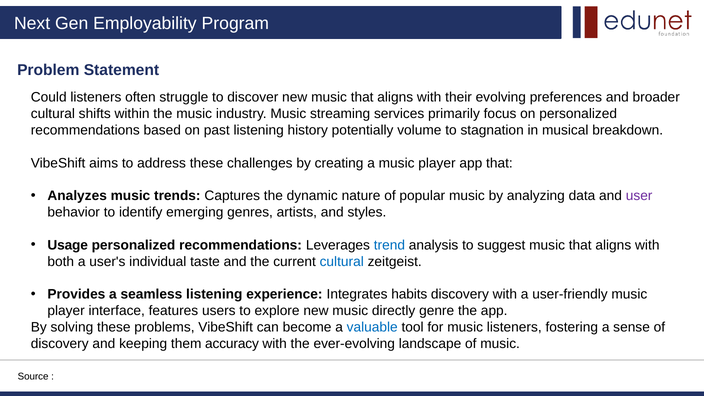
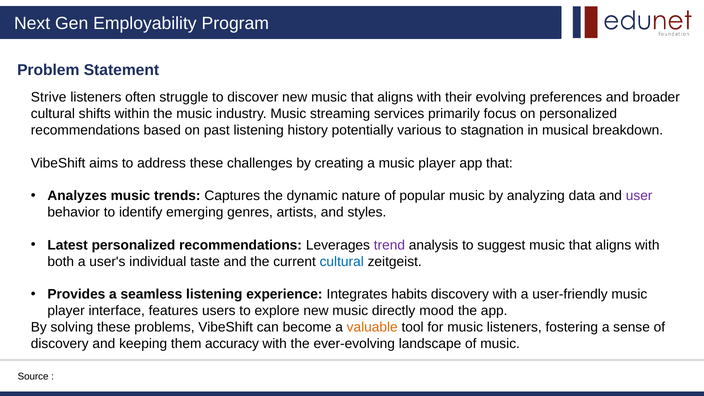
Could: Could -> Strive
volume: volume -> various
Usage: Usage -> Latest
trend colour: blue -> purple
genre: genre -> mood
valuable colour: blue -> orange
